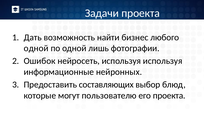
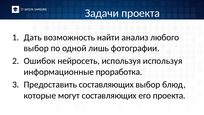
бизнес: бизнес -> анализ
одной at (36, 48): одной -> выбор
нейронных: нейронных -> проработка
могут пользователю: пользователю -> составляющих
